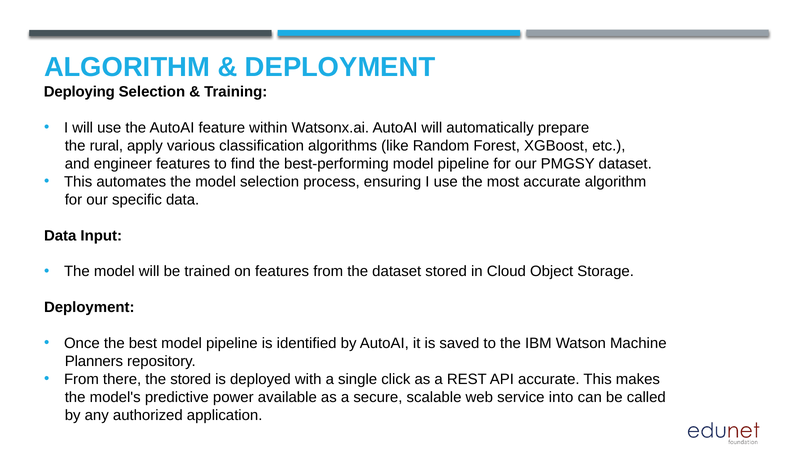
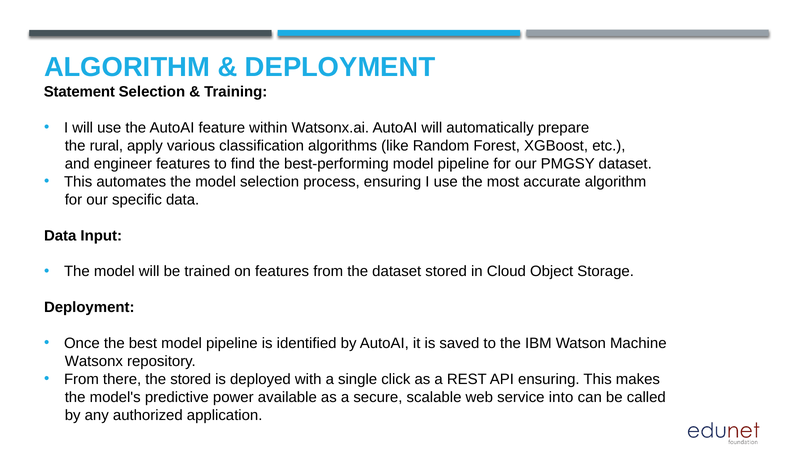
Deploying: Deploying -> Statement
Planners: Planners -> Watsonx
API accurate: accurate -> ensuring
